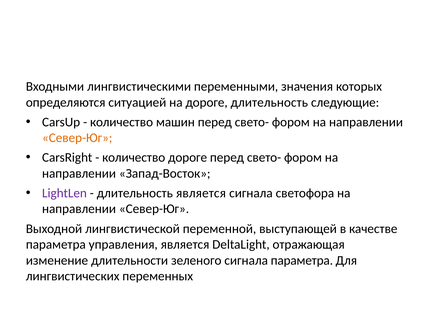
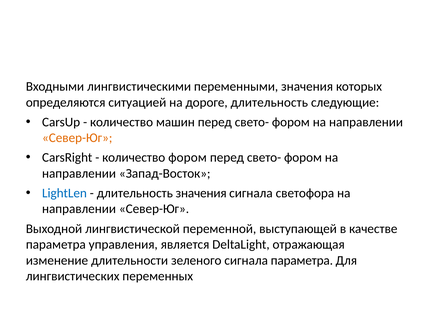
количество дороге: дороге -> фором
LightLen colour: purple -> blue
длительность является: является -> значения
